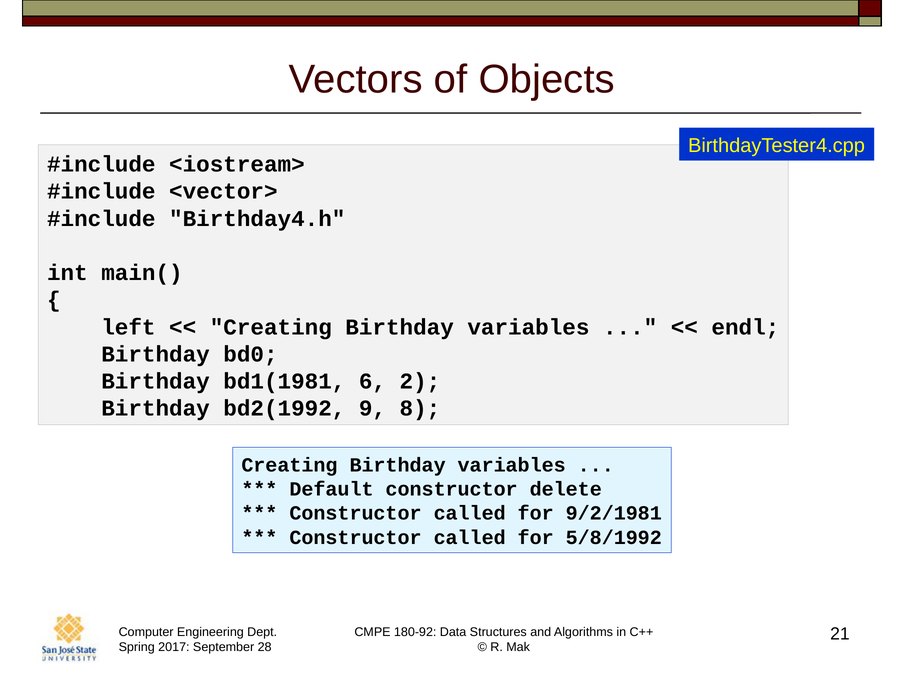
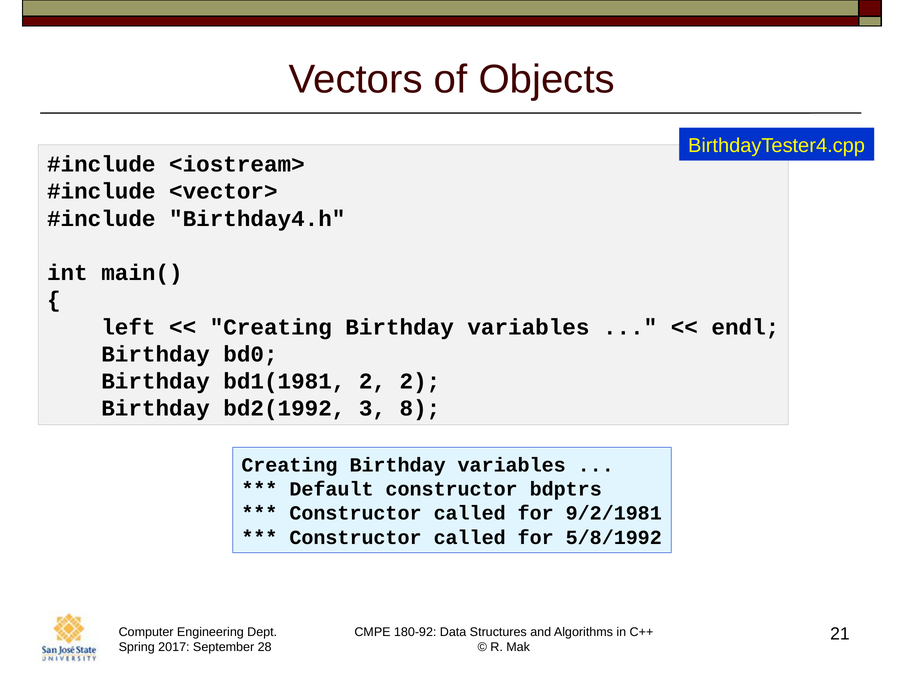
bd1(1981 6: 6 -> 2
9: 9 -> 3
delete: delete -> bdptrs
